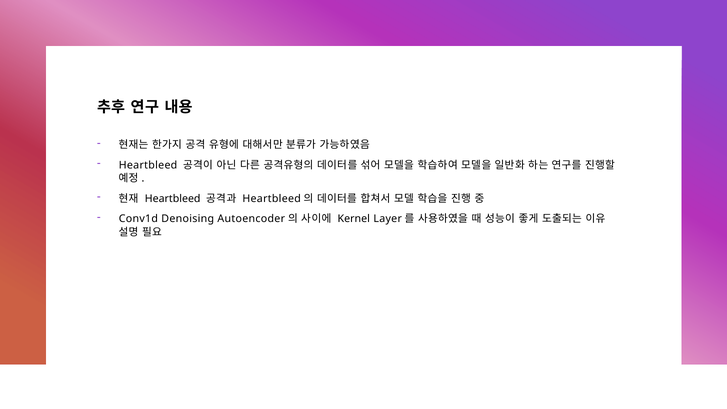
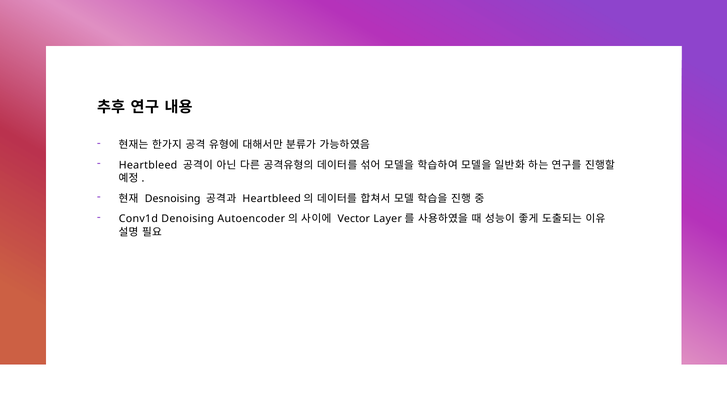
Heartbleed at (173, 199): Heartbleed -> Desnoising
Kernel: Kernel -> Vector
